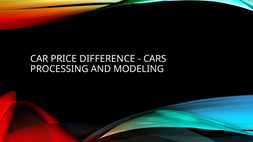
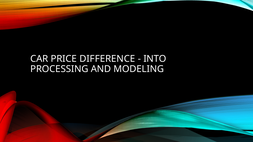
CARS: CARS -> INTO
